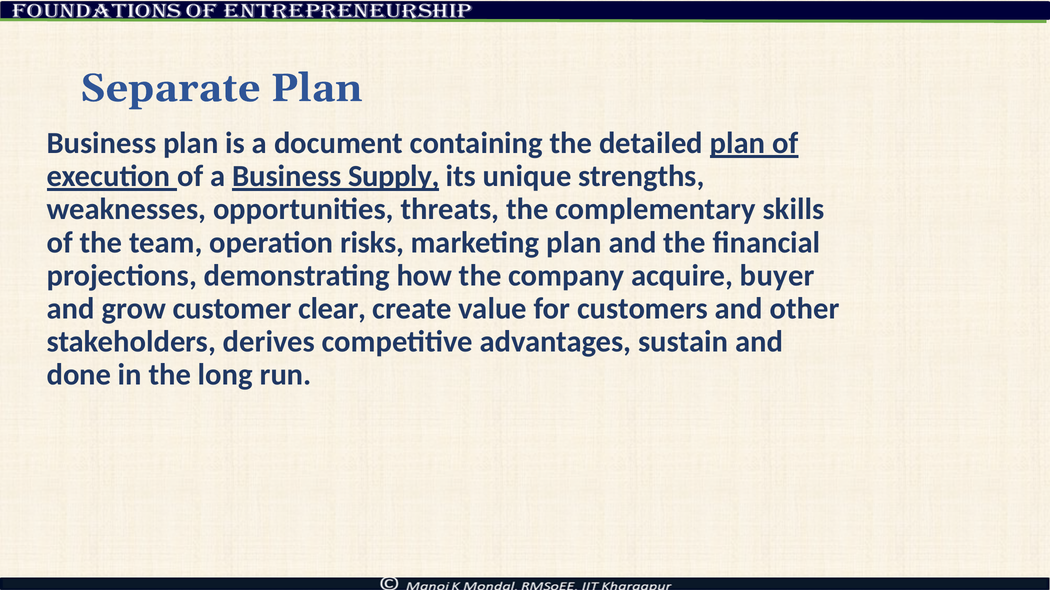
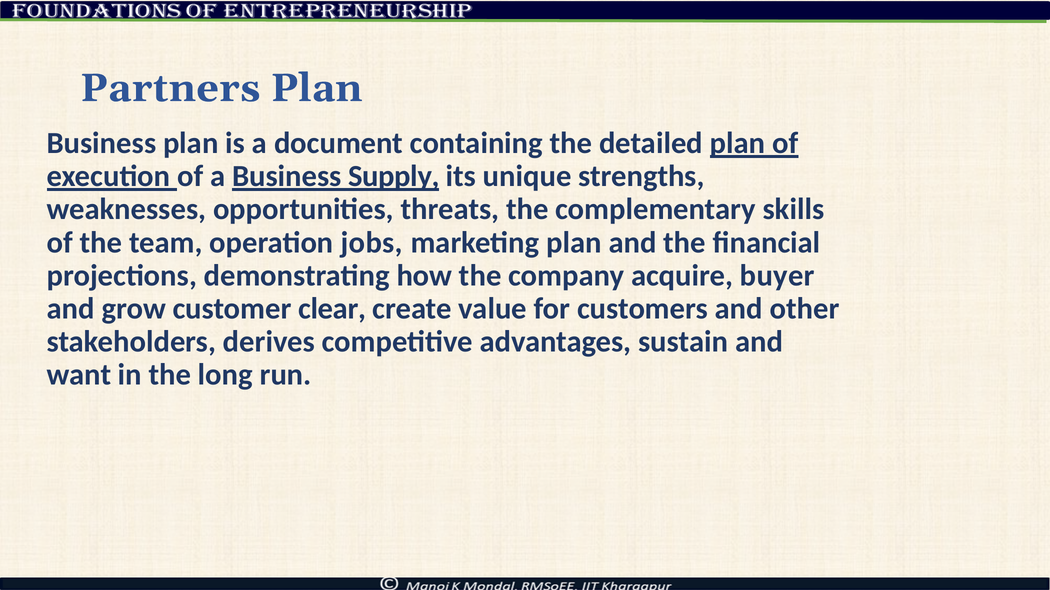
Separate: Separate -> Partners
risks: risks -> jobs
done: done -> want
